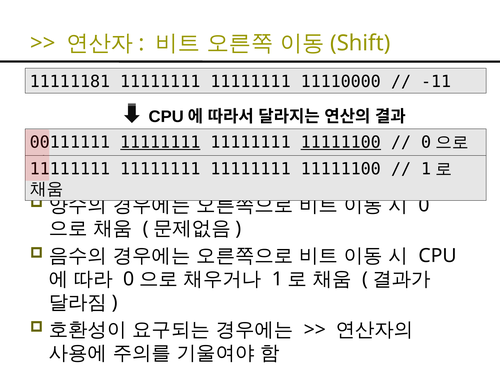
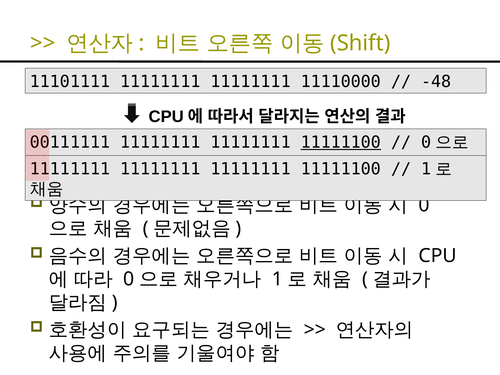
11111181: 11111181 -> 11101111
-11: -11 -> -48
11111111 at (160, 142) underline: present -> none
